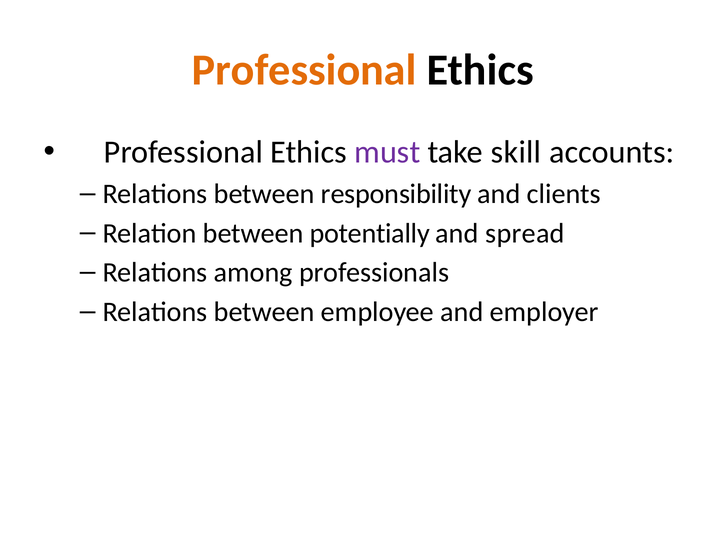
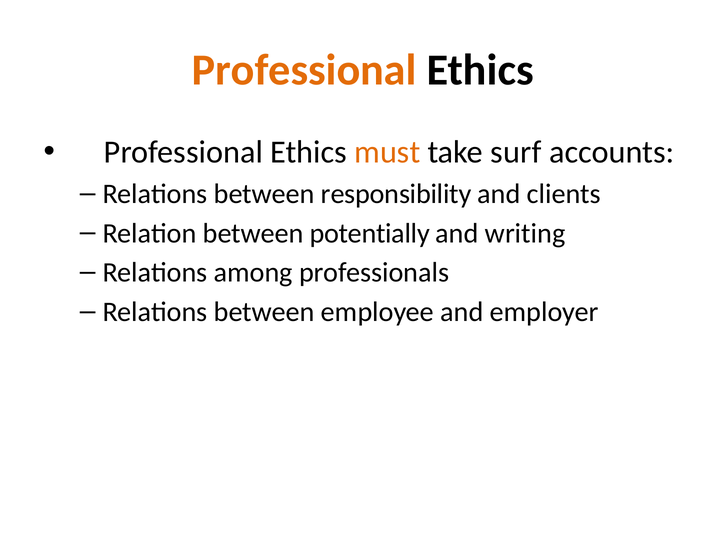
must colour: purple -> orange
skill: skill -> surf
spread: spread -> writing
